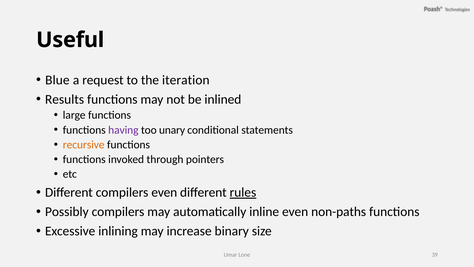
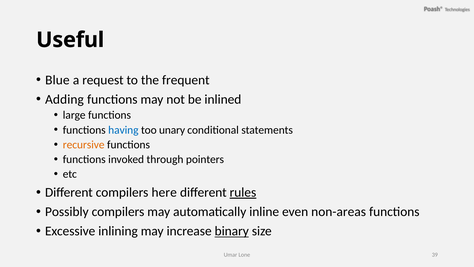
iteration: iteration -> frequent
Results: Results -> Adding
having colour: purple -> blue
compilers even: even -> here
non-paths: non-paths -> non-areas
binary underline: none -> present
